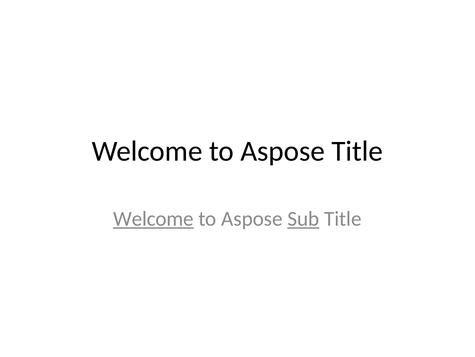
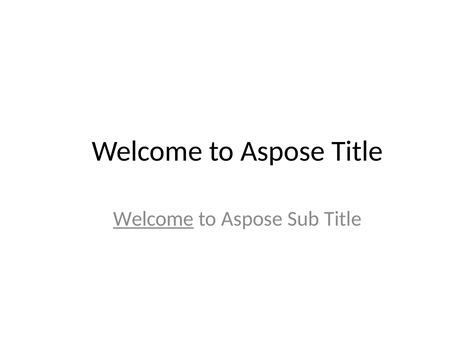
Sub underline: present -> none
